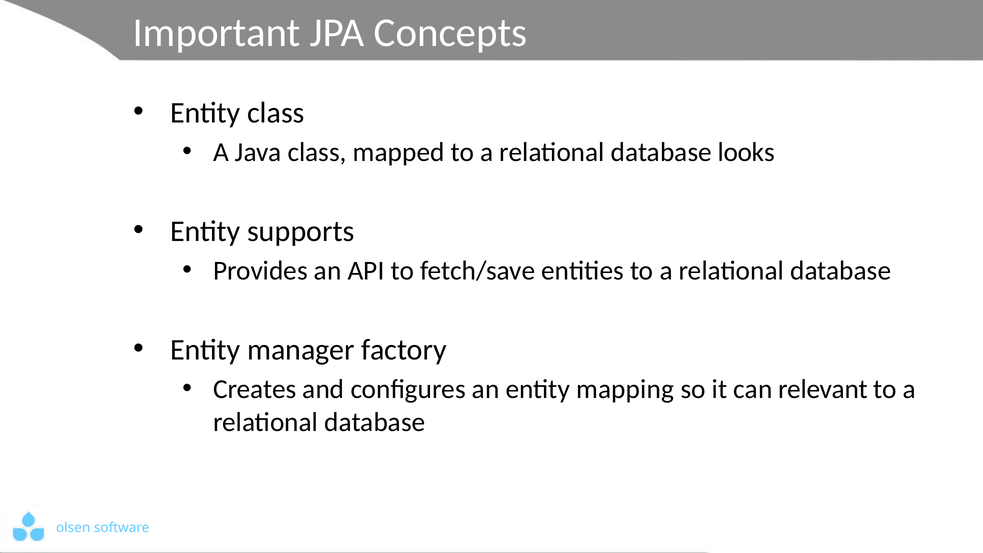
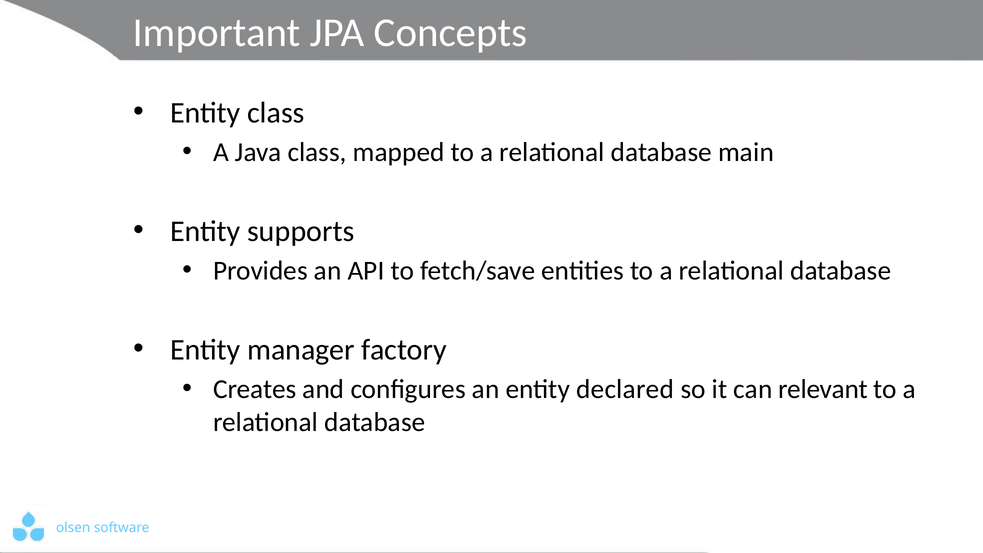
looks: looks -> main
mapping: mapping -> declared
